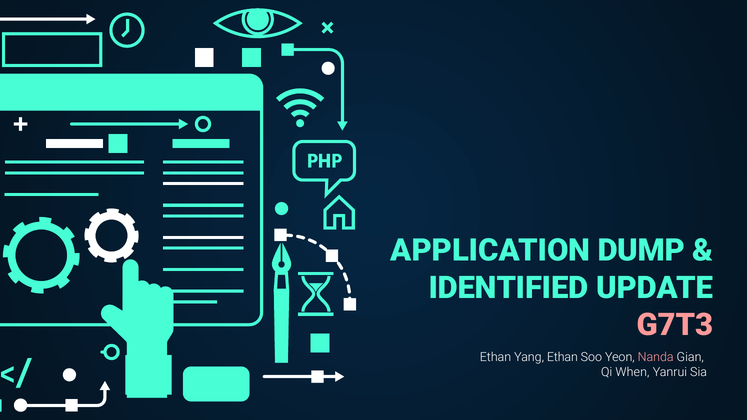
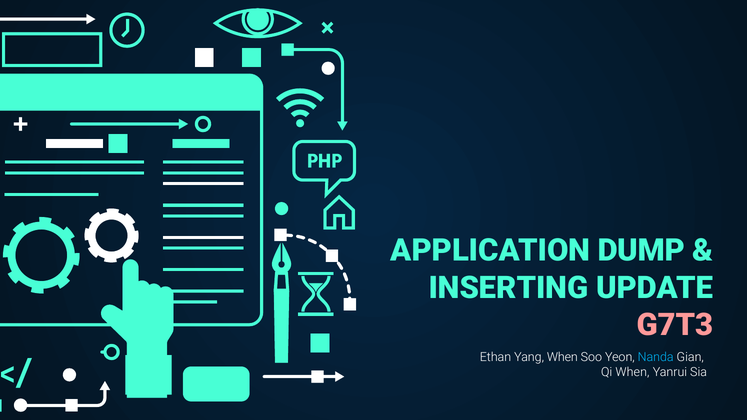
IDENTIFIED: IDENTIFIED -> INSERTING
Yang Ethan: Ethan -> When
Nanda colour: pink -> light blue
